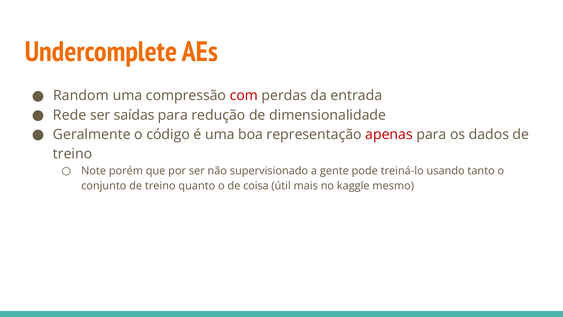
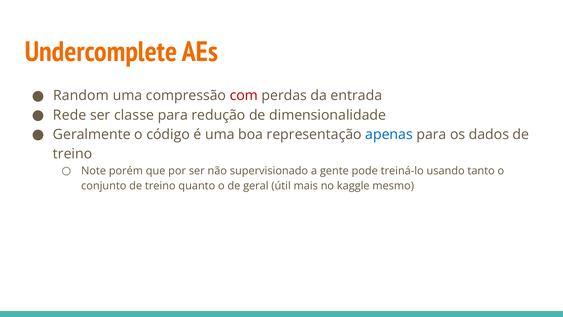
saídas: saídas -> classe
apenas colour: red -> blue
coisa: coisa -> geral
